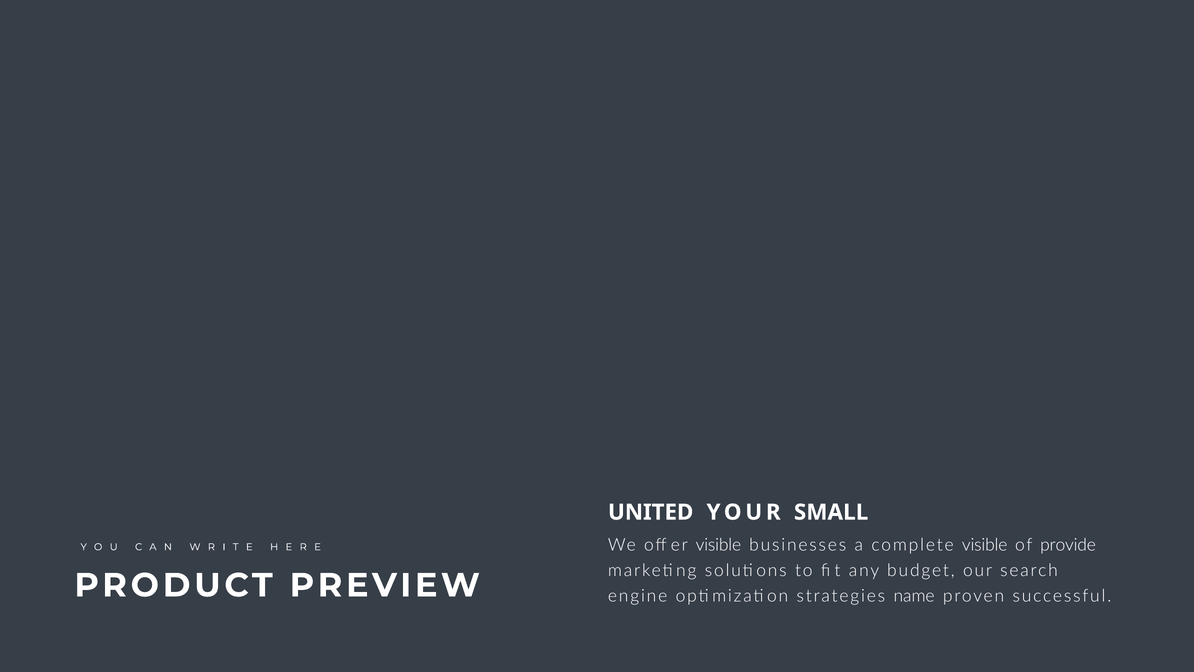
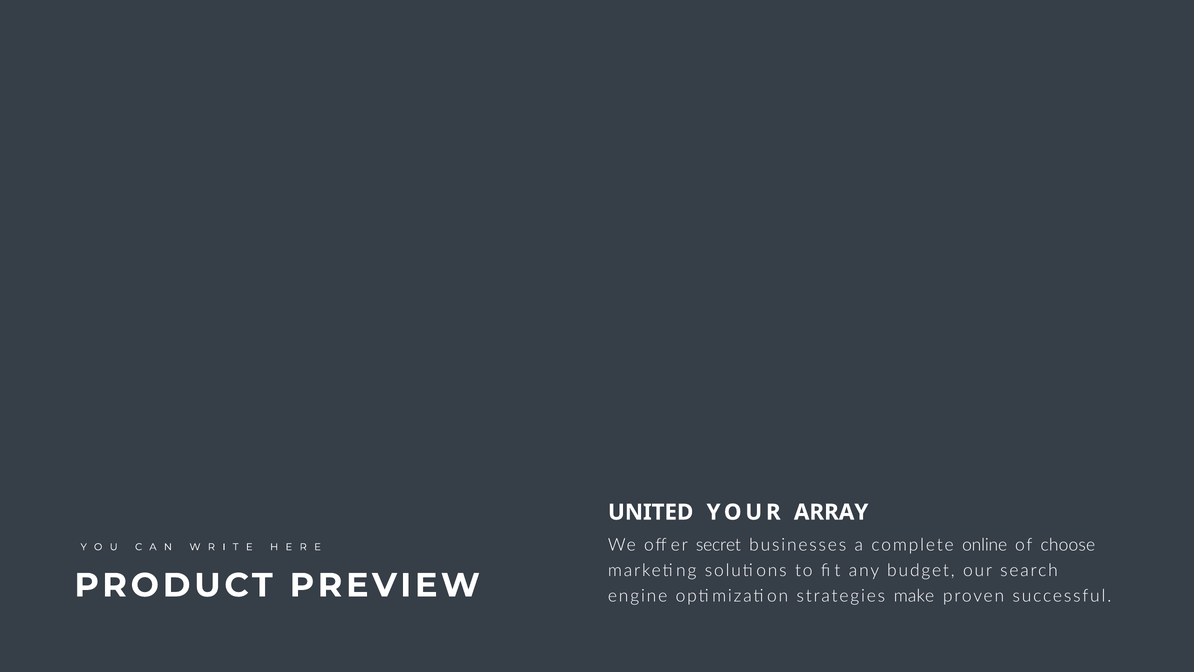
SMALL: SMALL -> ARRAY
offer visible: visible -> secret
complete visible: visible -> online
provide: provide -> choose
name: name -> make
